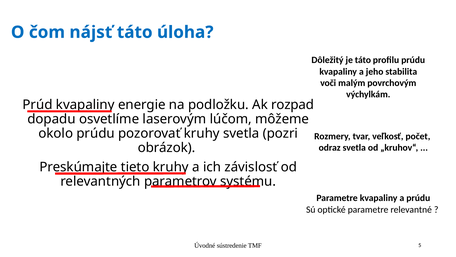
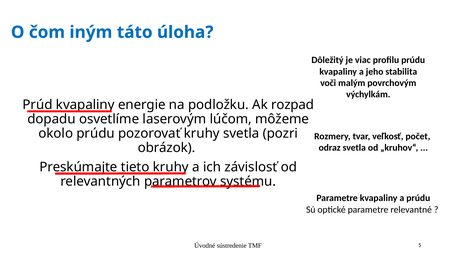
nájsť: nájsť -> iným
je táto: táto -> viac
